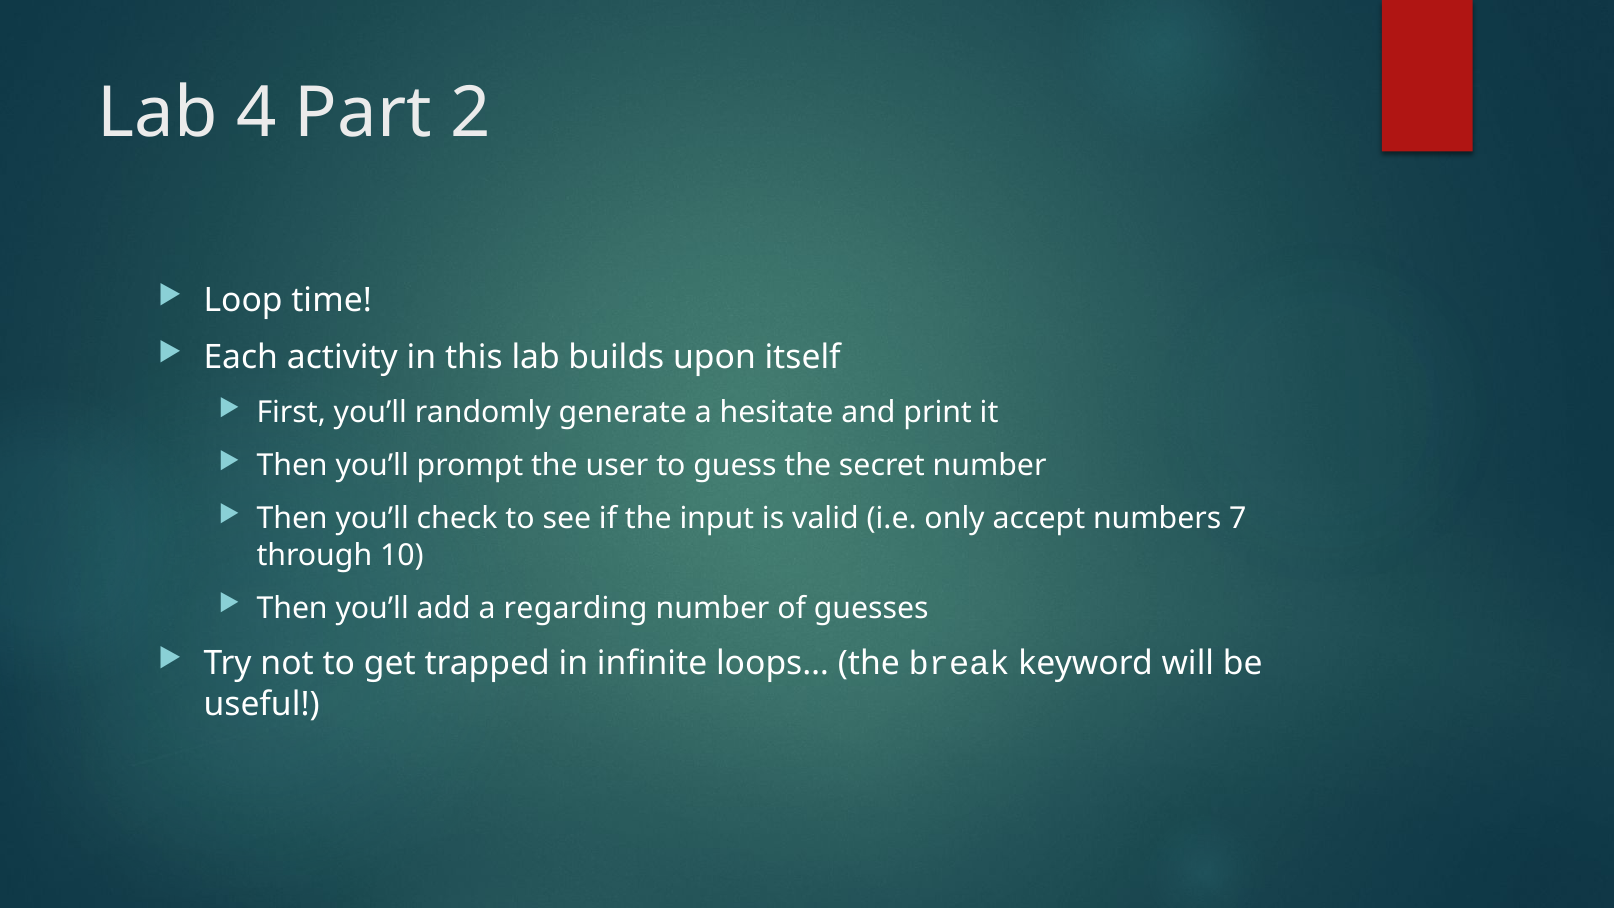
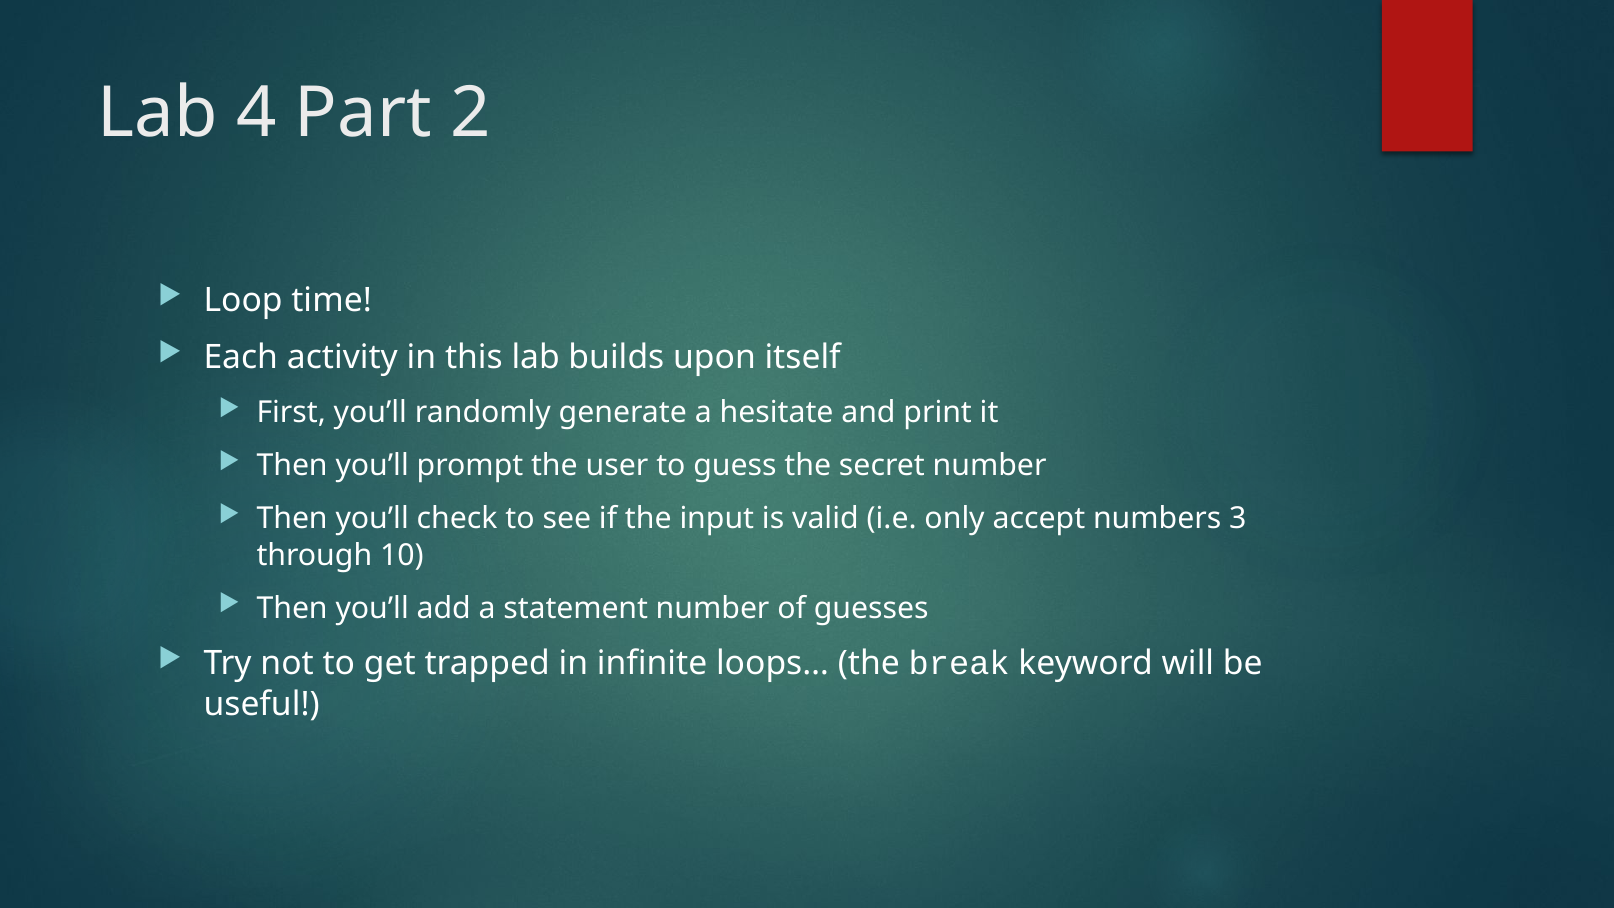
7: 7 -> 3
regarding: regarding -> statement
